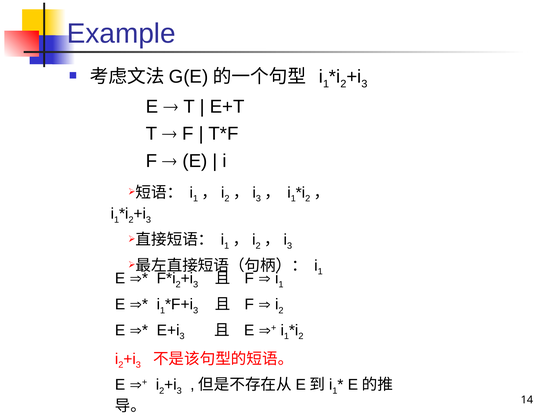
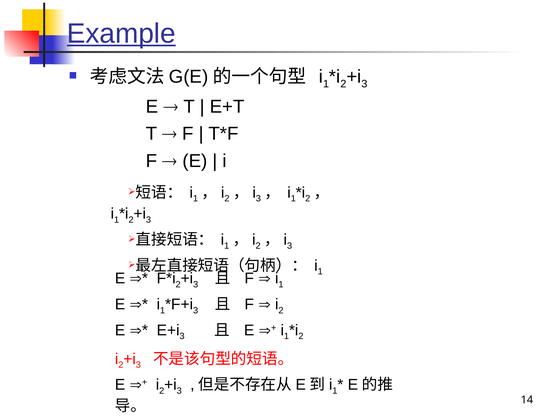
Example underline: none -> present
